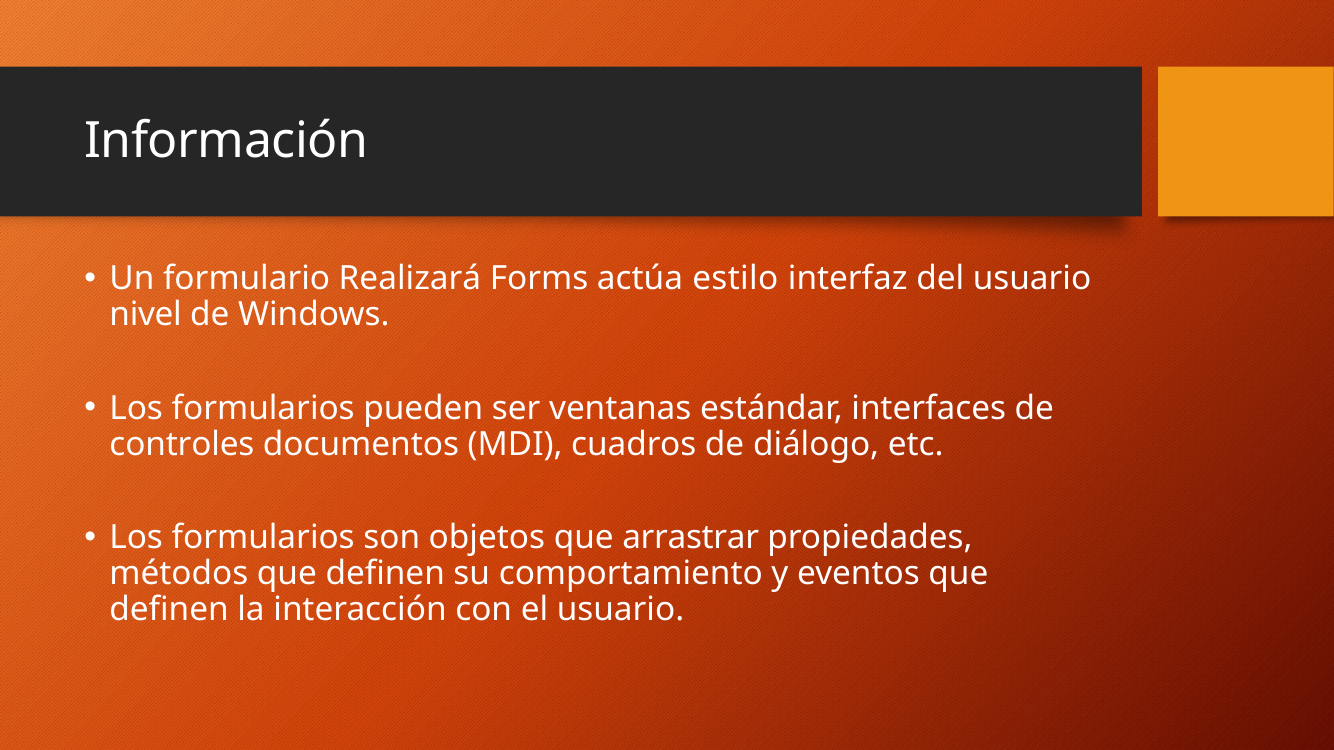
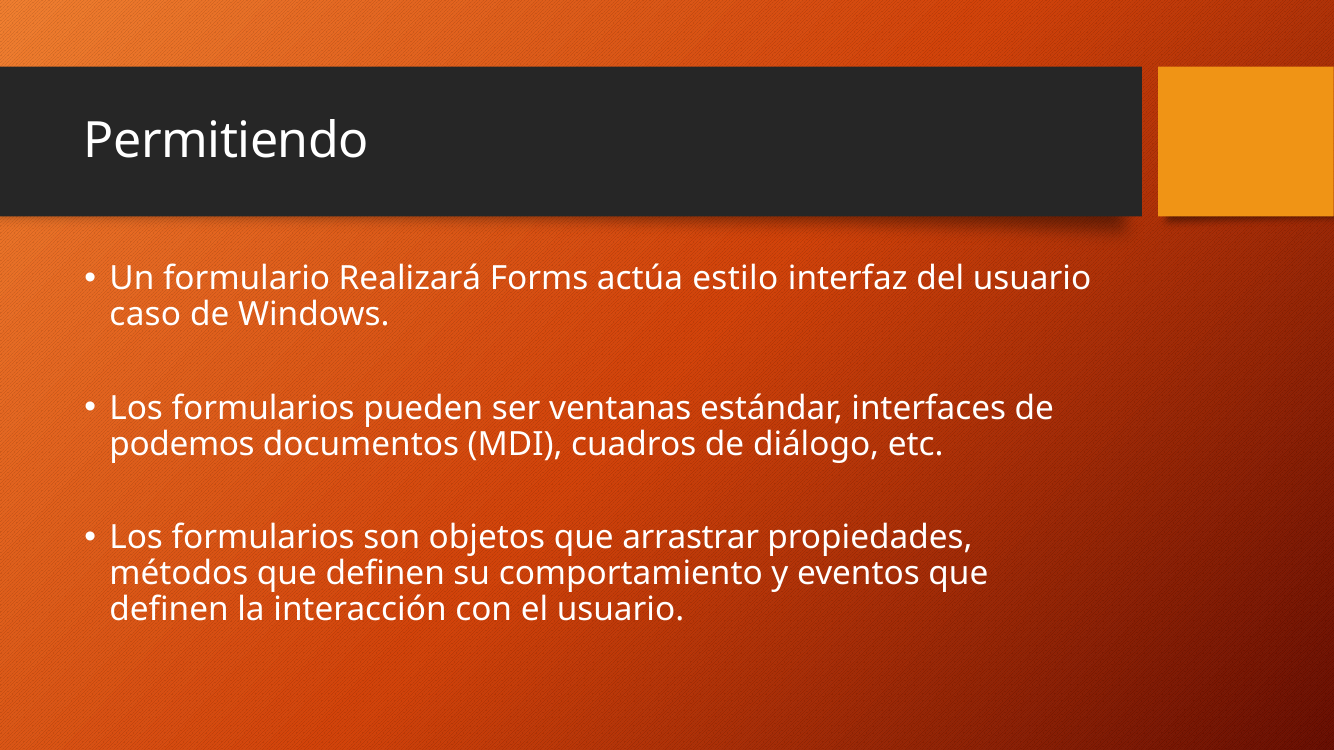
Información: Información -> Permitiendo
nivel: nivel -> caso
controles: controles -> podemos
